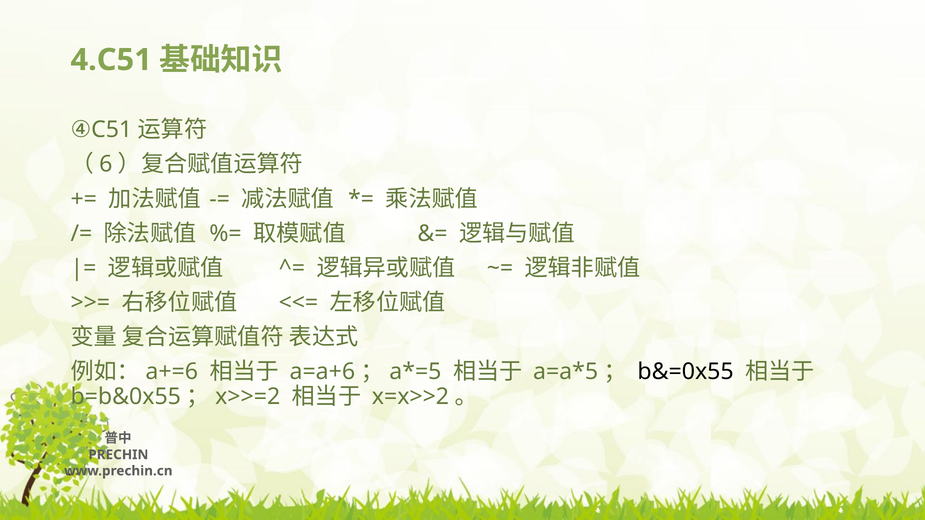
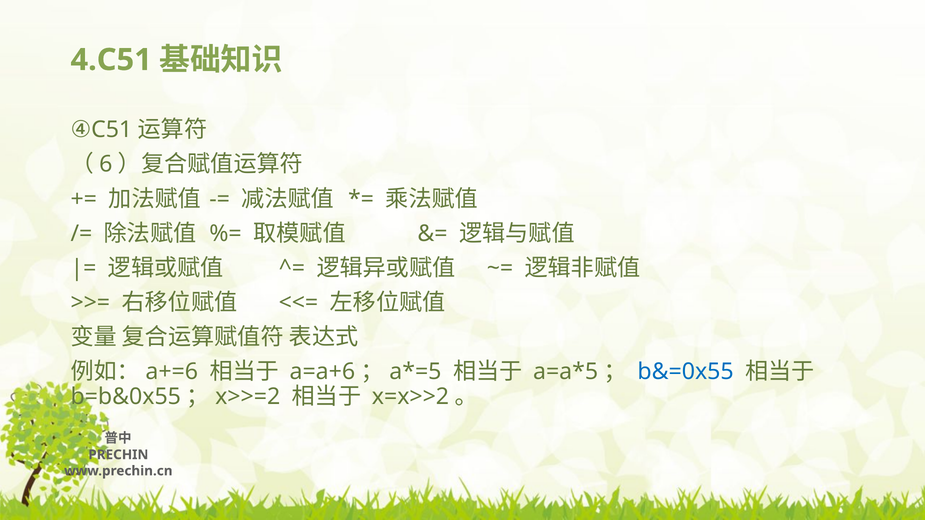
b&=0x55 colour: black -> blue
